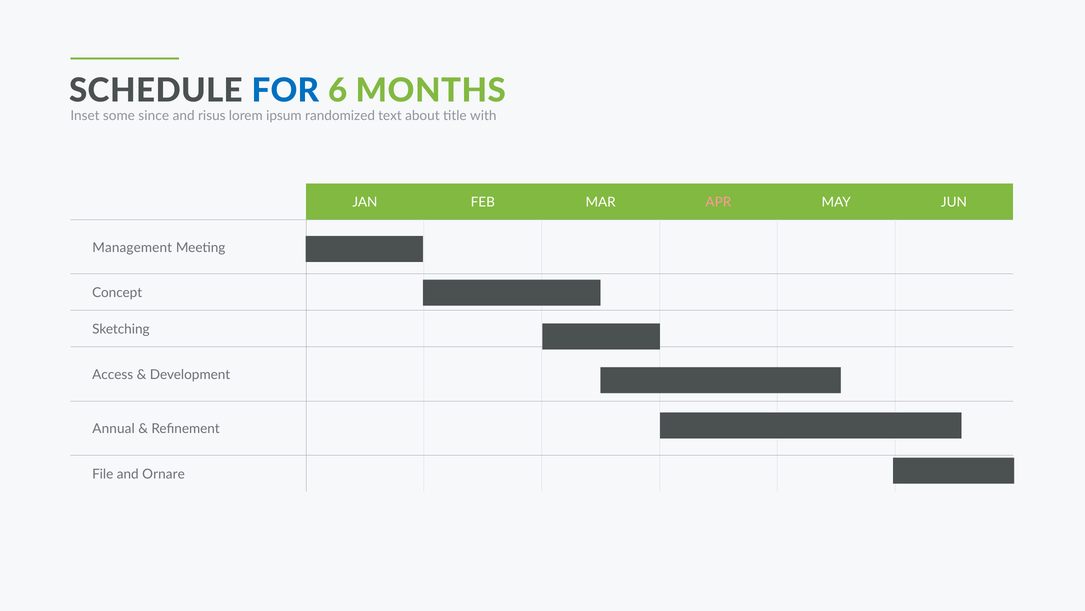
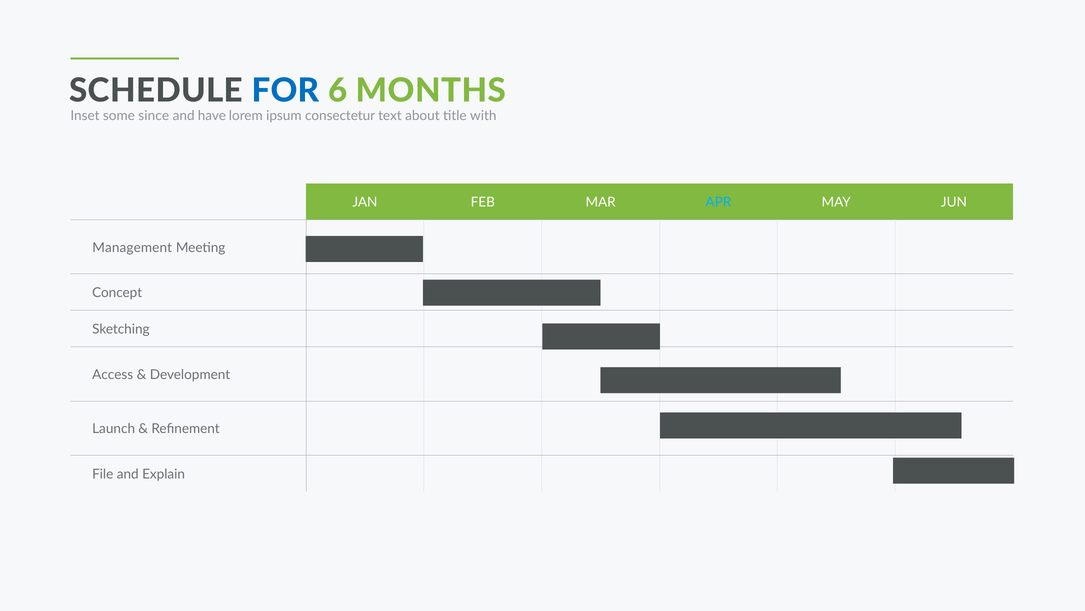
risus: risus -> have
randomized: randomized -> consectetur
APR colour: pink -> light blue
Annual: Annual -> Launch
Ornare: Ornare -> Explain
